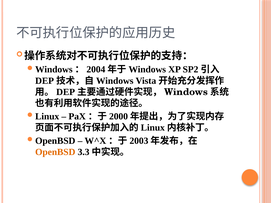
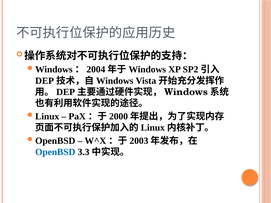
OpenBSD colour: orange -> blue
